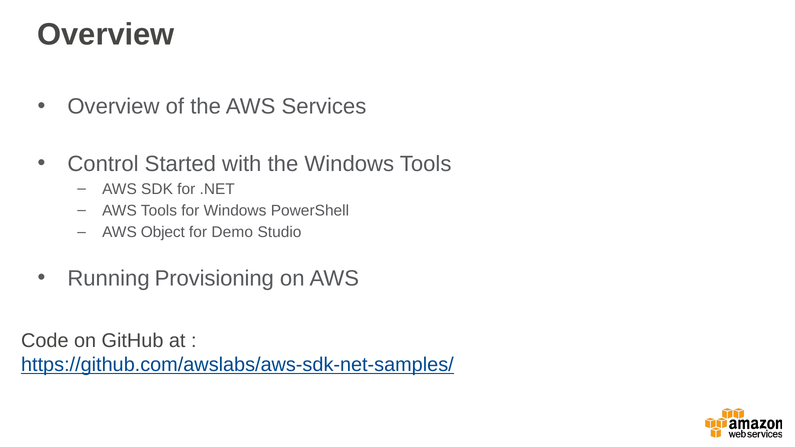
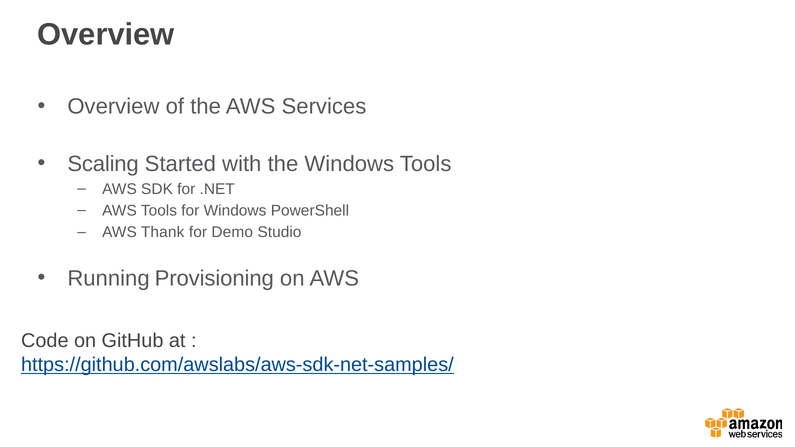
Control: Control -> Scaling
Object: Object -> Thank
